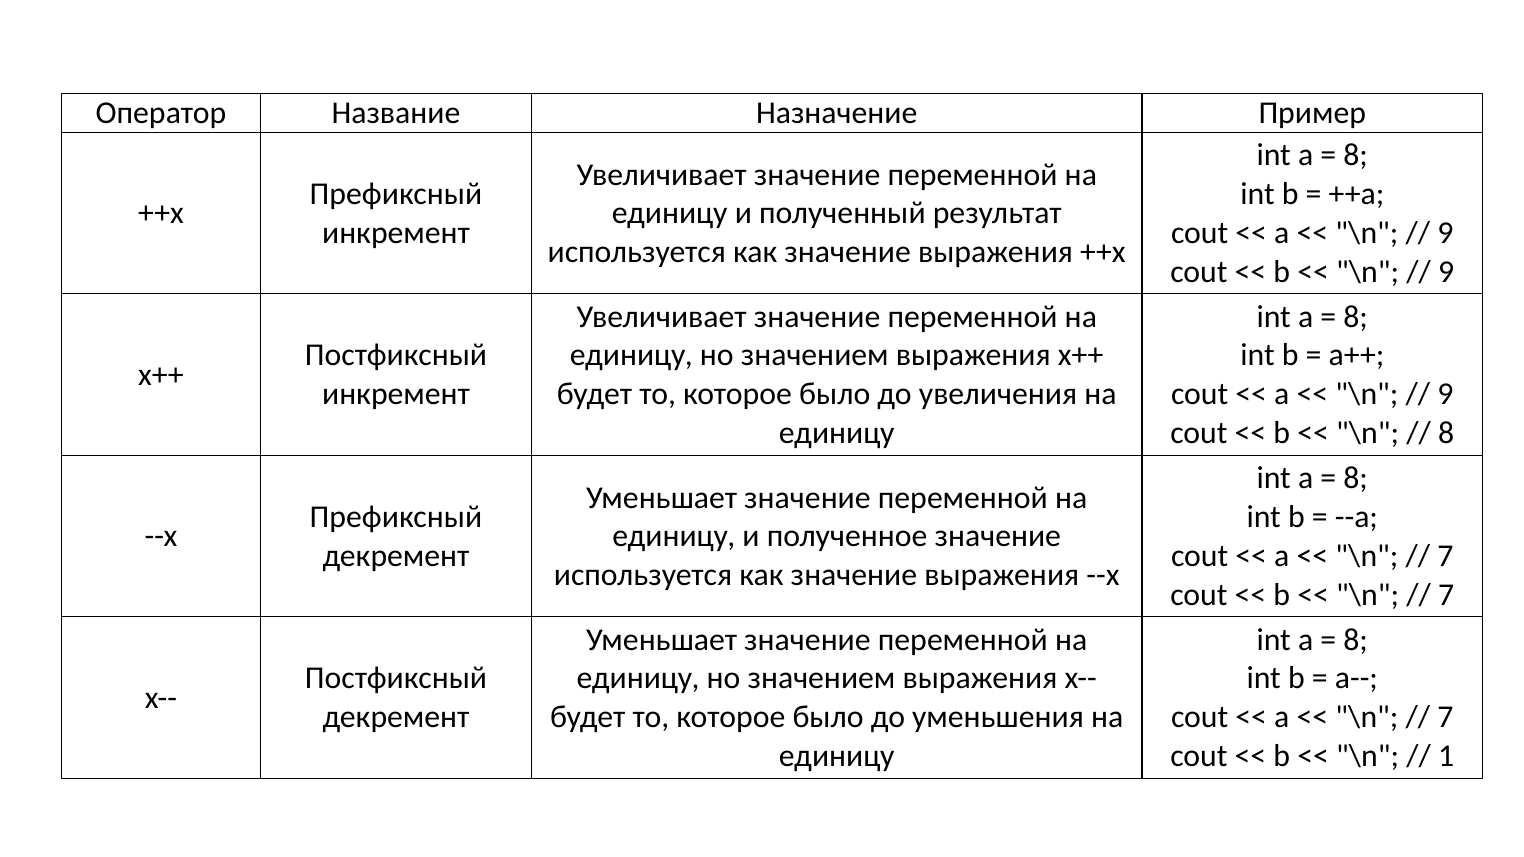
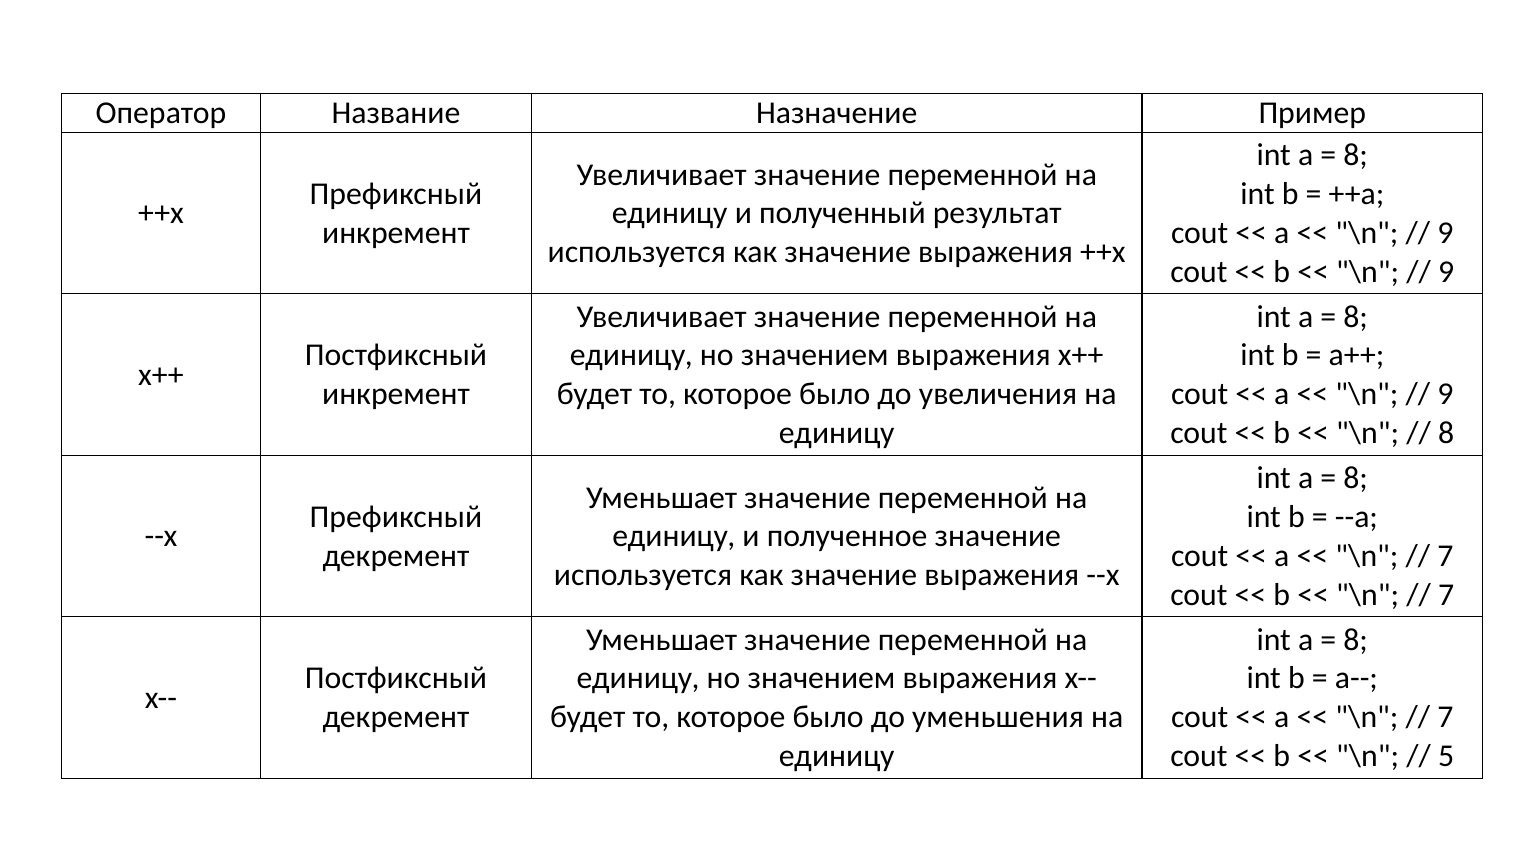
1: 1 -> 5
